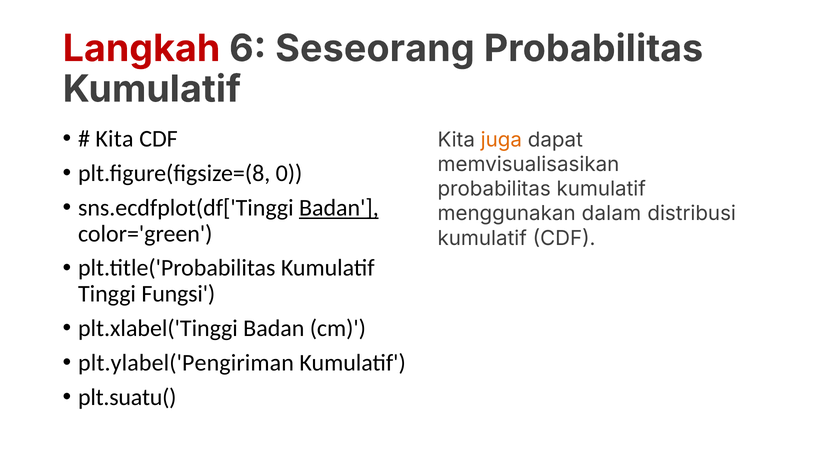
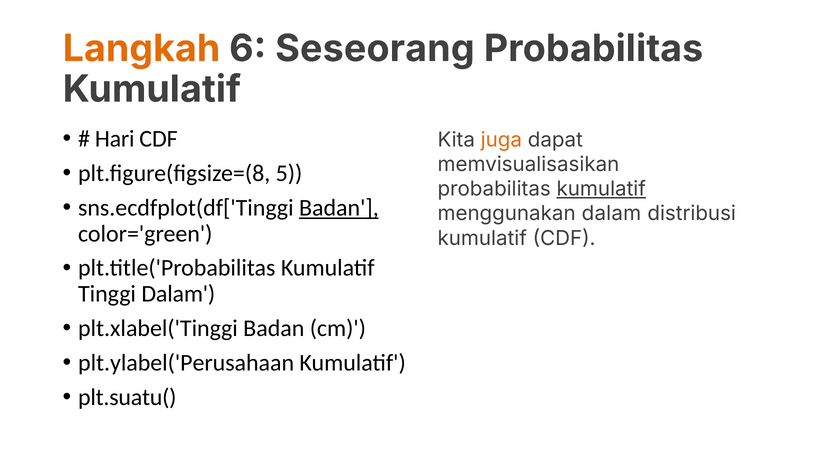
Langkah colour: red -> orange
Kita at (114, 139): Kita -> Hari
0: 0 -> 5
kumulatif at (601, 189) underline: none -> present
Tinggi Fungsi: Fungsi -> Dalam
plt.ylabel('Pengiriman: plt.ylabel('Pengiriman -> plt.ylabel('Perusahaan
